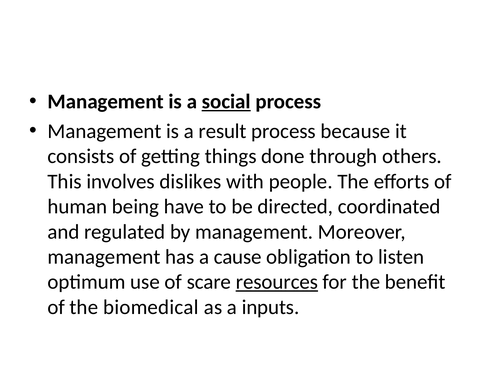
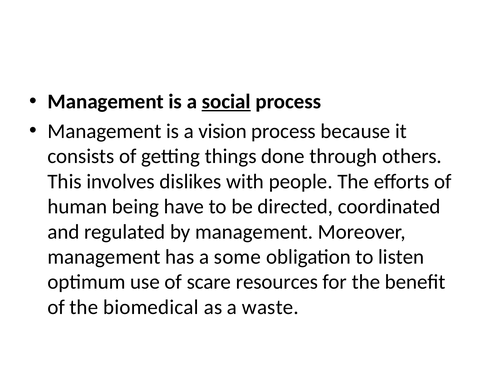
result: result -> vision
cause: cause -> some
resources underline: present -> none
inputs: inputs -> waste
